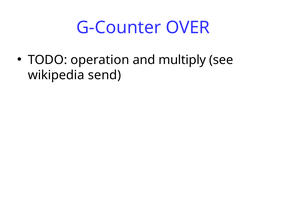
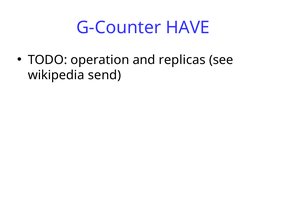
OVER: OVER -> HAVE
multiply: multiply -> replicas
